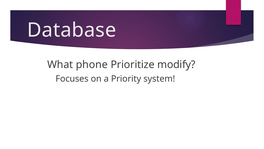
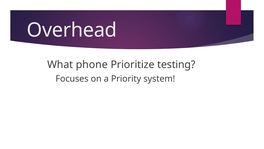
Database: Database -> Overhead
modify: modify -> testing
